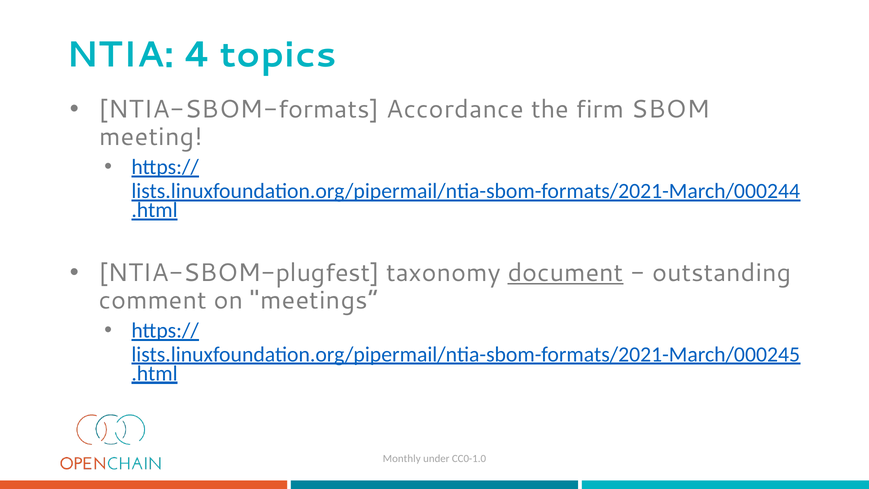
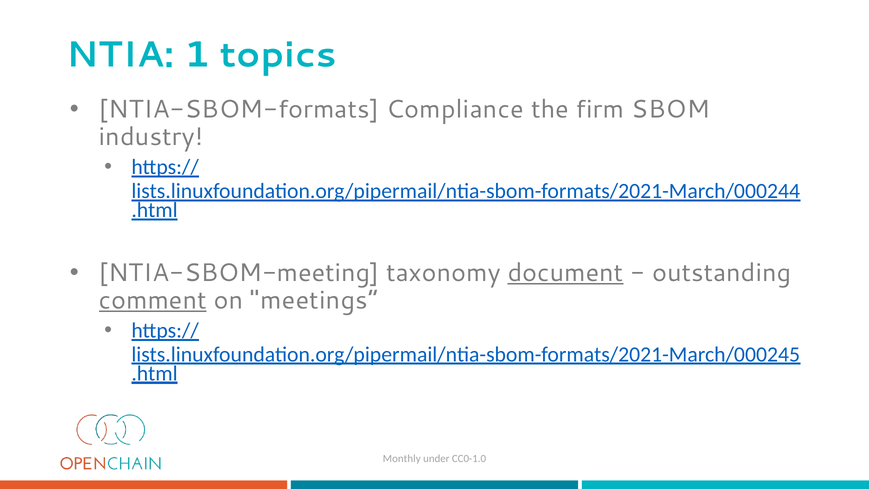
4: 4 -> 1
Accordance: Accordance -> Compliance
meeting: meeting -> industry
NTIA-SBOM-plugfest: NTIA-SBOM-plugfest -> NTIA-SBOM-meeting
comment underline: none -> present
